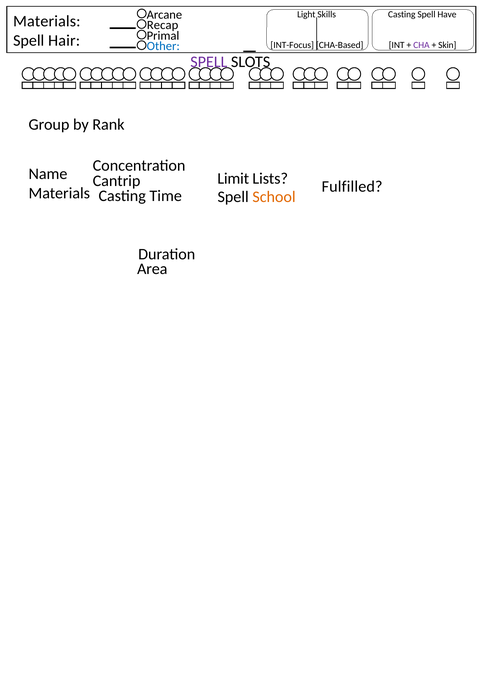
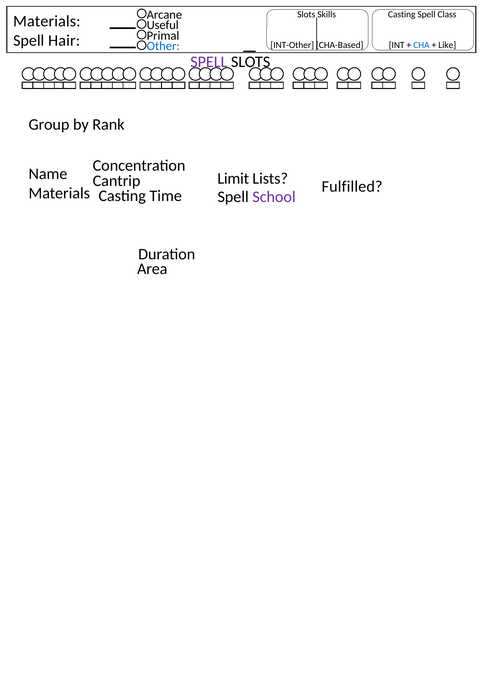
Light at (306, 15): Light -> Slots
Have: Have -> Class
Recap: Recap -> Useful
INT-Focus: INT-Focus -> INT-Other
CHA colour: purple -> blue
Skin: Skin -> Like
School colour: orange -> purple
